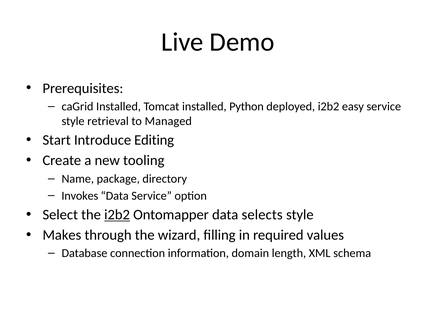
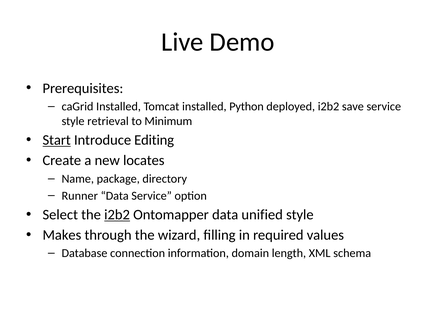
easy: easy -> save
Managed: Managed -> Minimum
Start underline: none -> present
tooling: tooling -> locates
Invokes: Invokes -> Runner
selects: selects -> unified
